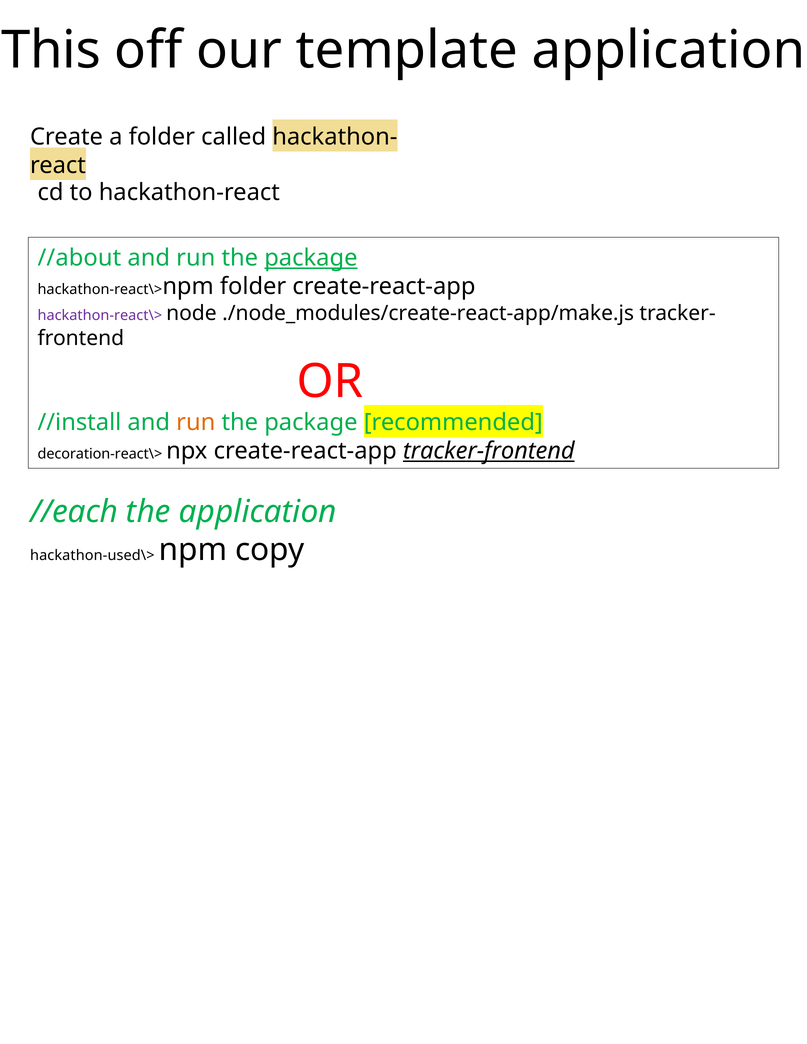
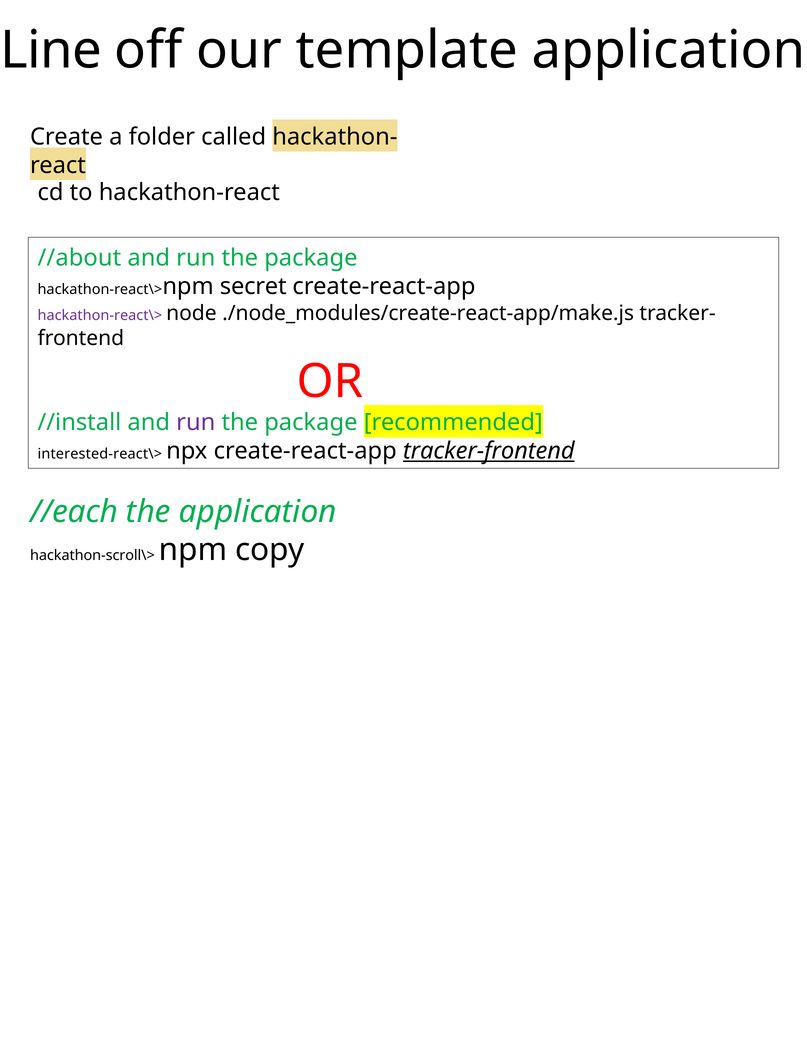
This: This -> Line
package at (311, 258) underline: present -> none
npm folder: folder -> secret
run at (196, 423) colour: orange -> purple
decoration-react\>: decoration-react\> -> interested-react\>
hackathon-used\>: hackathon-used\> -> hackathon-scroll\>
